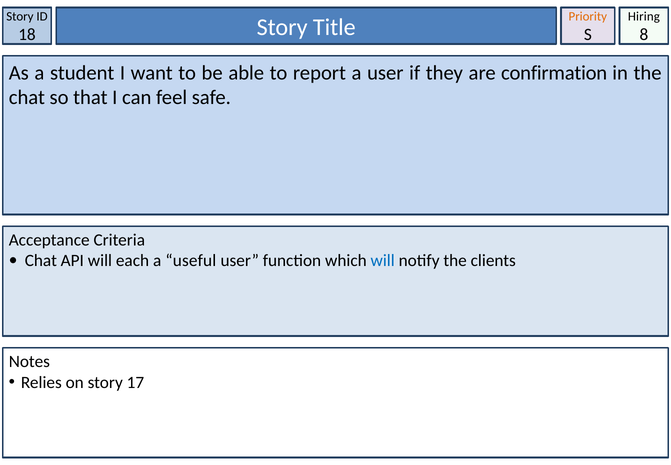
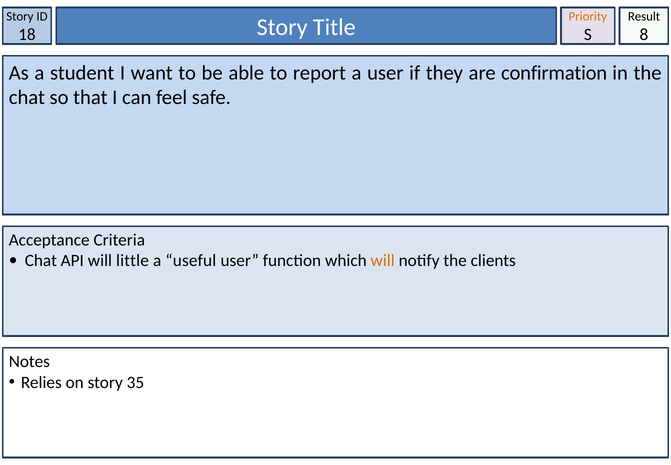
Hiring: Hiring -> Result
each: each -> little
will at (383, 261) colour: blue -> orange
17: 17 -> 35
